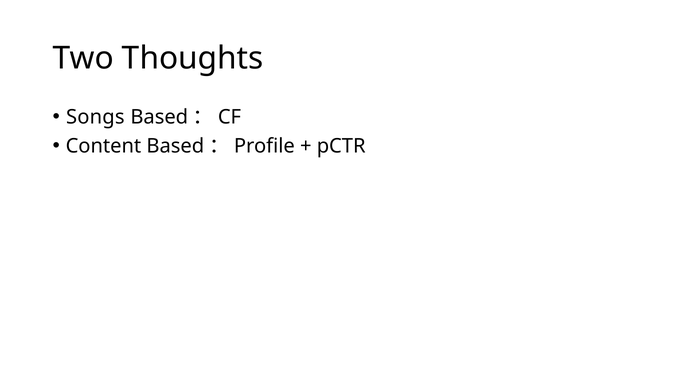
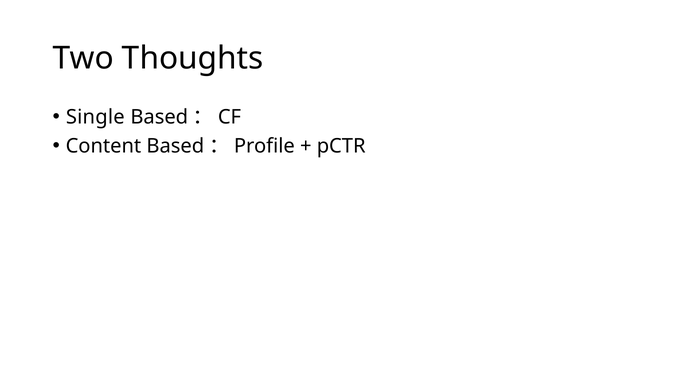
Songs: Songs -> Single
